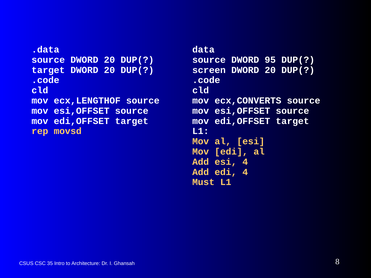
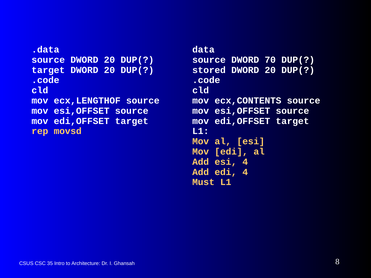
95: 95 -> 70
screen: screen -> stored
ecx,CONVERTS: ecx,CONVERTS -> ecx,CONTENTS
